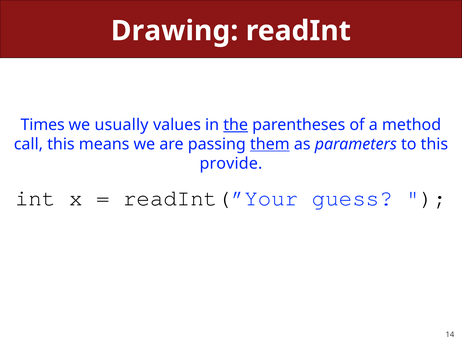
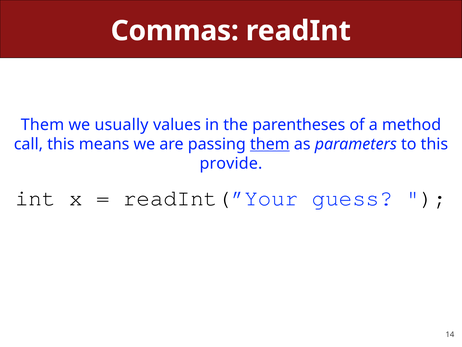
Drawing: Drawing -> Commas
Times at (43, 125): Times -> Them
the underline: present -> none
